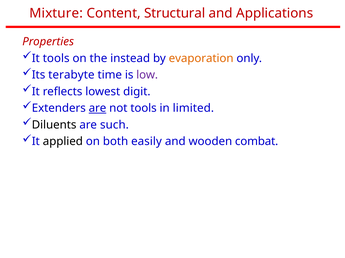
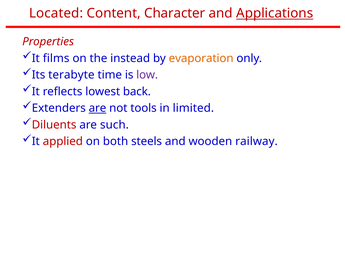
Mixture: Mixture -> Located
Structural: Structural -> Character
Applications underline: none -> present
It tools: tools -> films
digit: digit -> back
Diluents colour: black -> red
applied colour: black -> red
easily: easily -> steels
combat: combat -> railway
